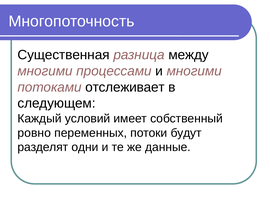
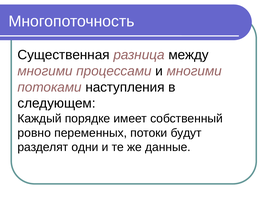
отслеживает: отслеживает -> наступления
условий: условий -> порядке
